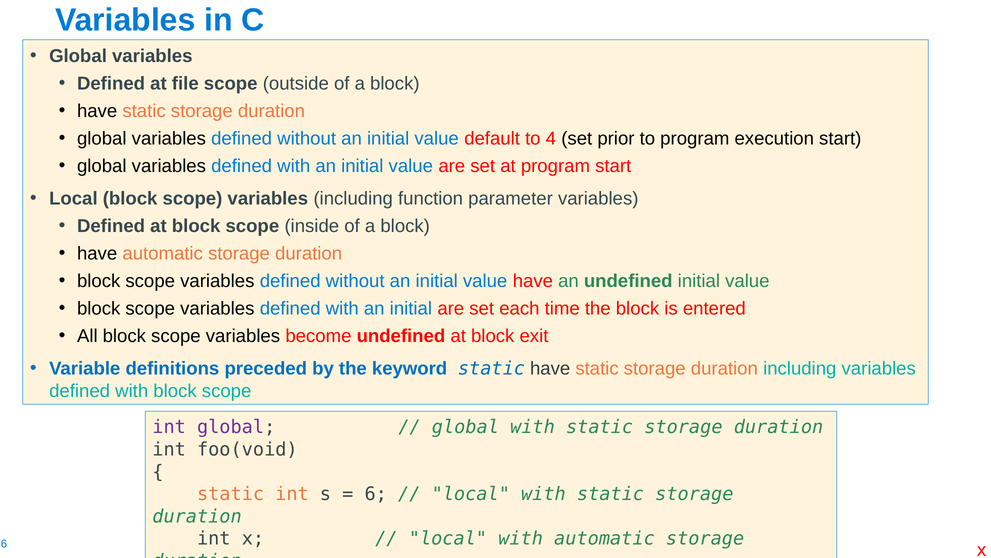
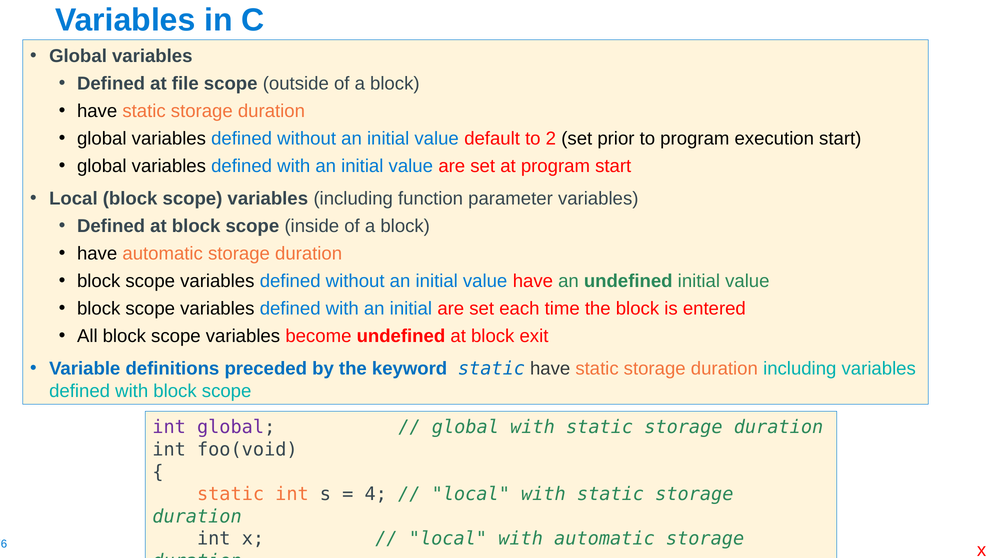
4: 4 -> 2
6: 6 -> 4
